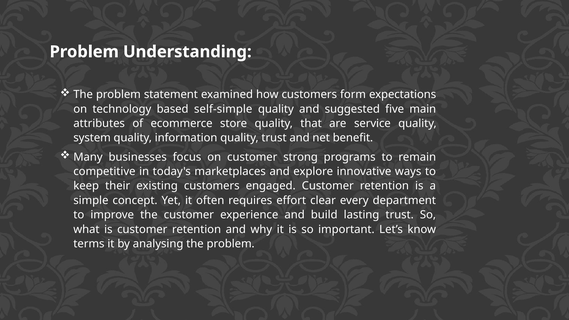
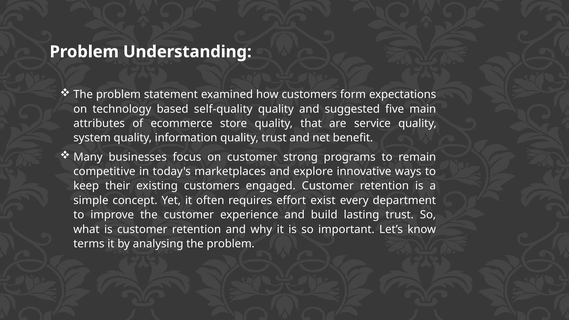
self-simple: self-simple -> self-quality
clear: clear -> exist
